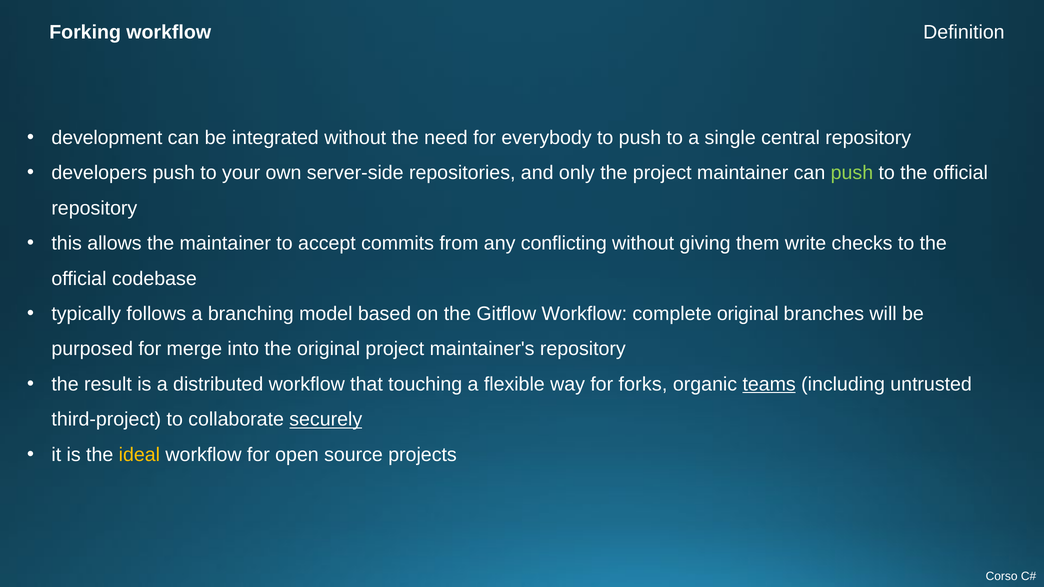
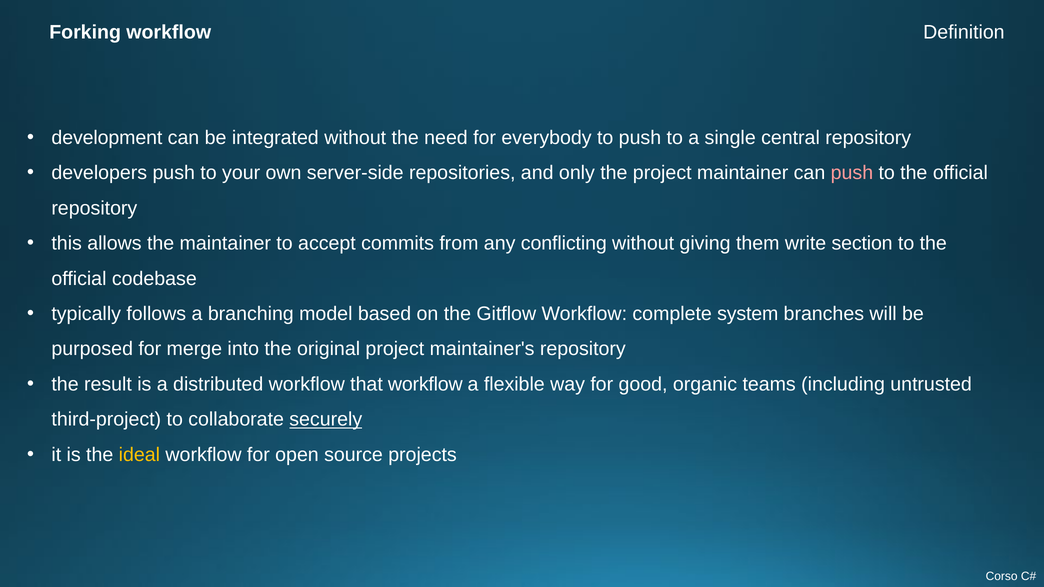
push at (852, 173) colour: light green -> pink
checks: checks -> section
complete original: original -> system
that touching: touching -> workflow
forks: forks -> good
teams underline: present -> none
